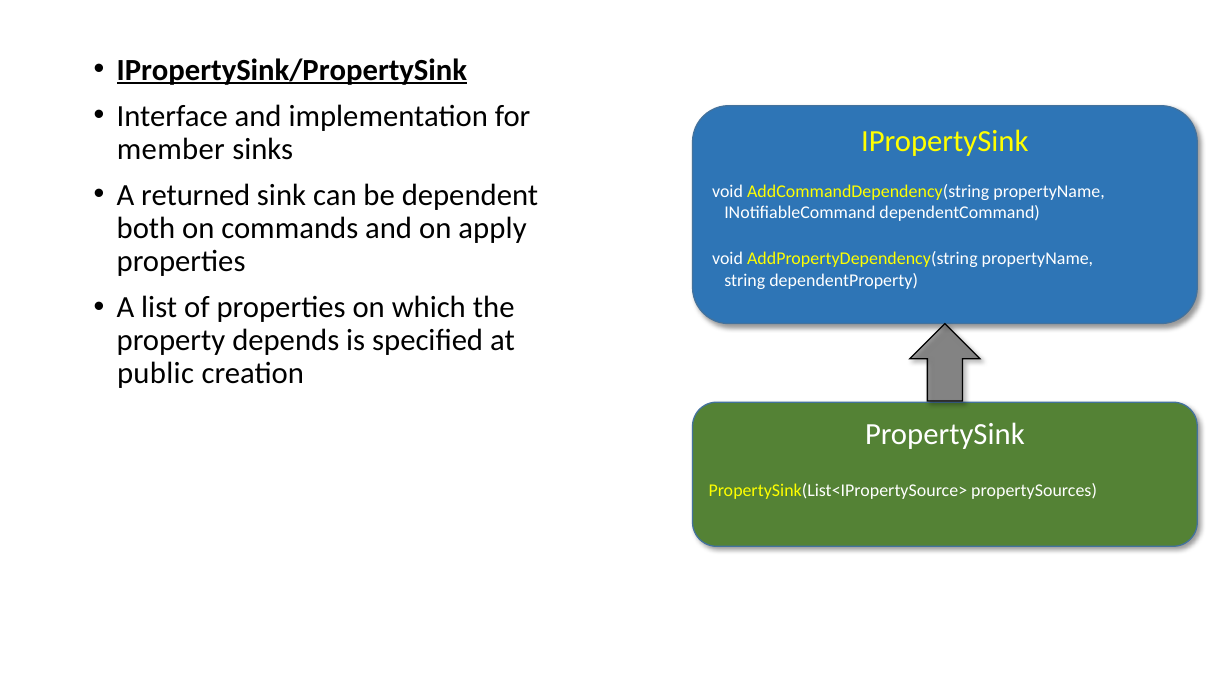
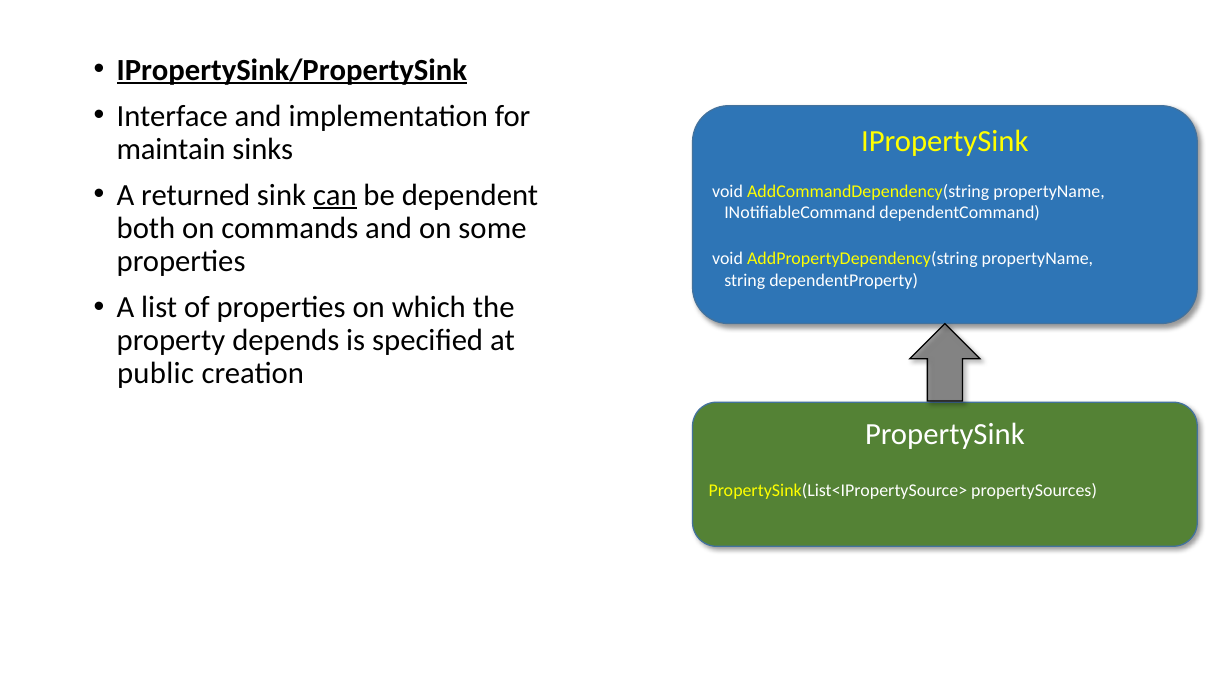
member: member -> maintain
can underline: none -> present
apply: apply -> some
